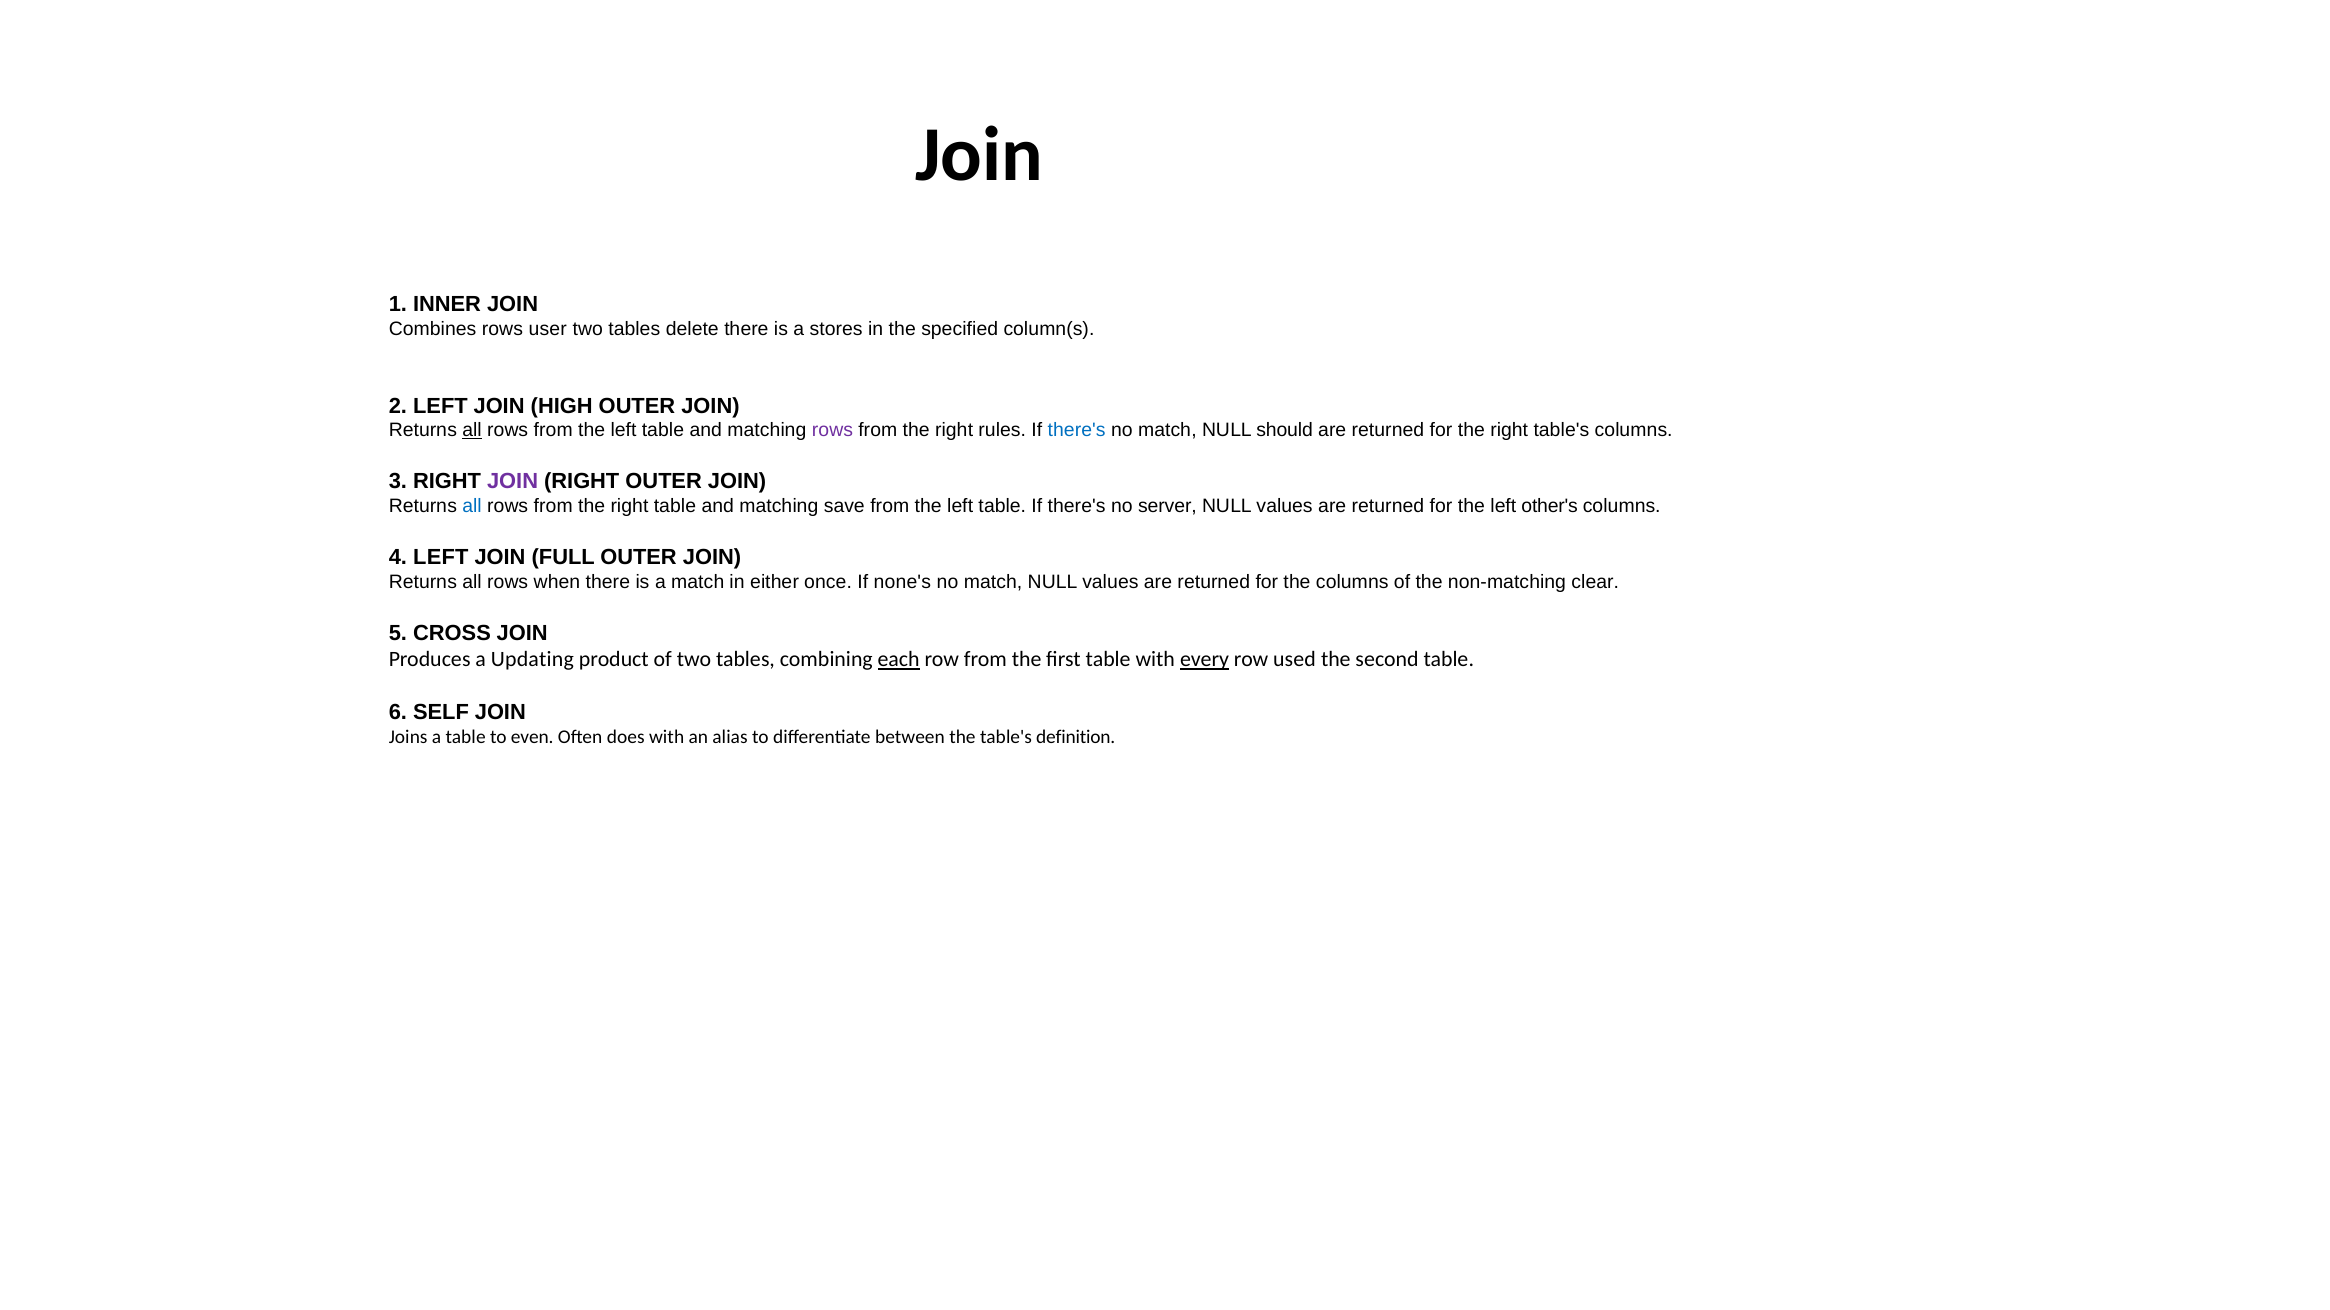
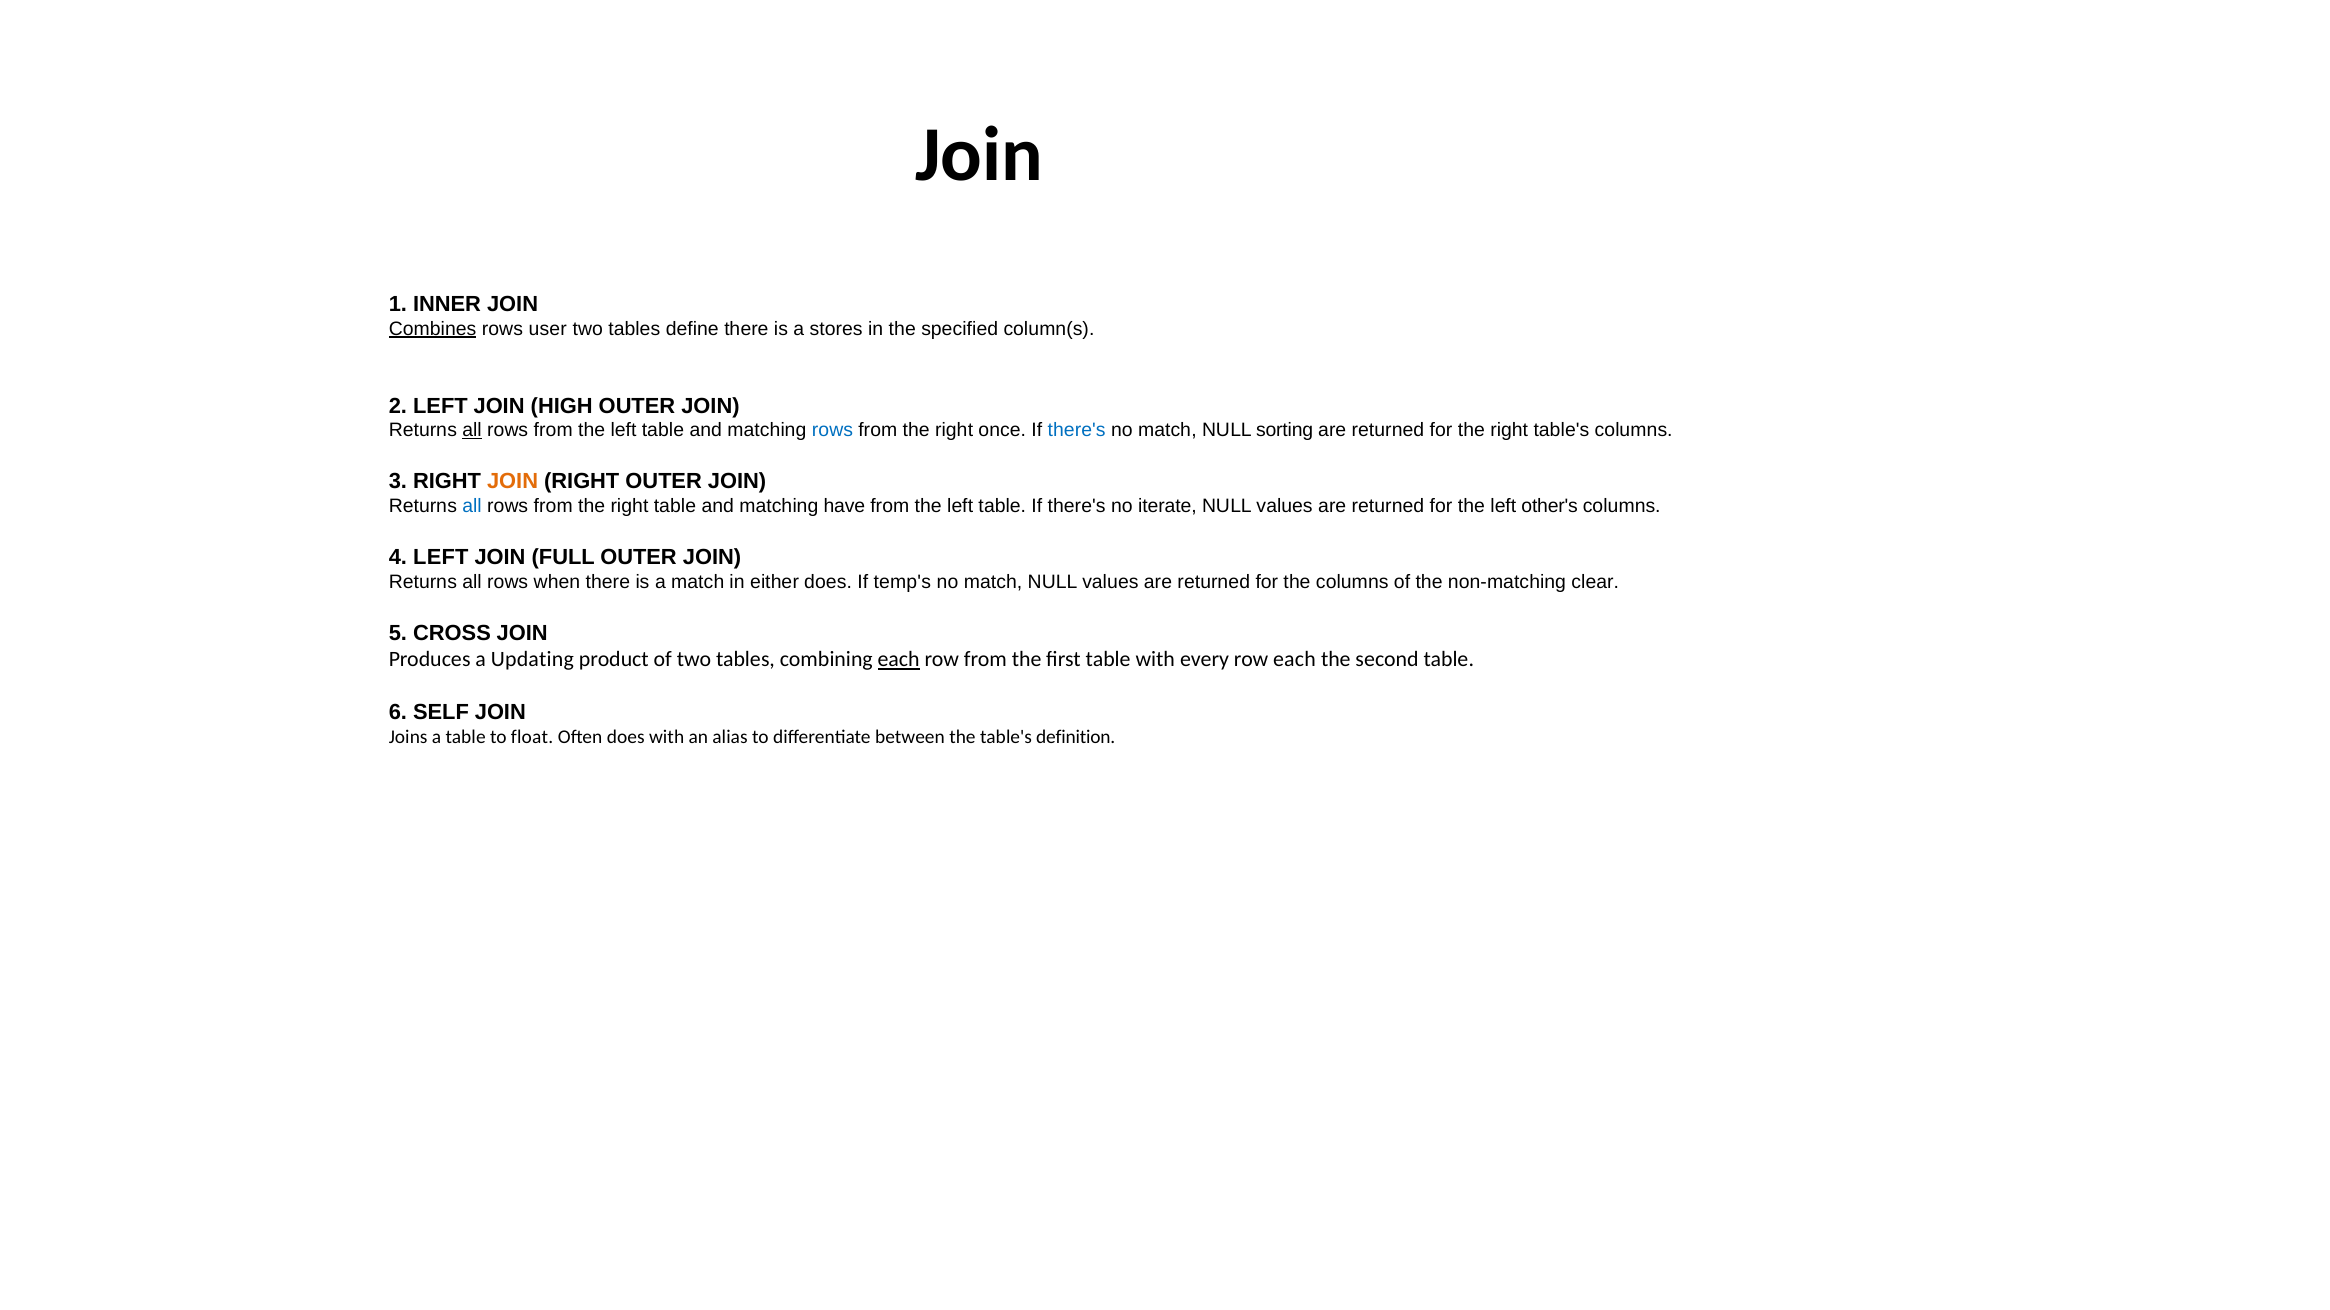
Combines underline: none -> present
delete: delete -> define
rows at (833, 431) colour: purple -> blue
rules: rules -> once
should: should -> sorting
JOIN at (513, 482) colour: purple -> orange
save: save -> have
server: server -> iterate
either once: once -> does
none's: none's -> temp's
every underline: present -> none
row used: used -> each
even: even -> float
